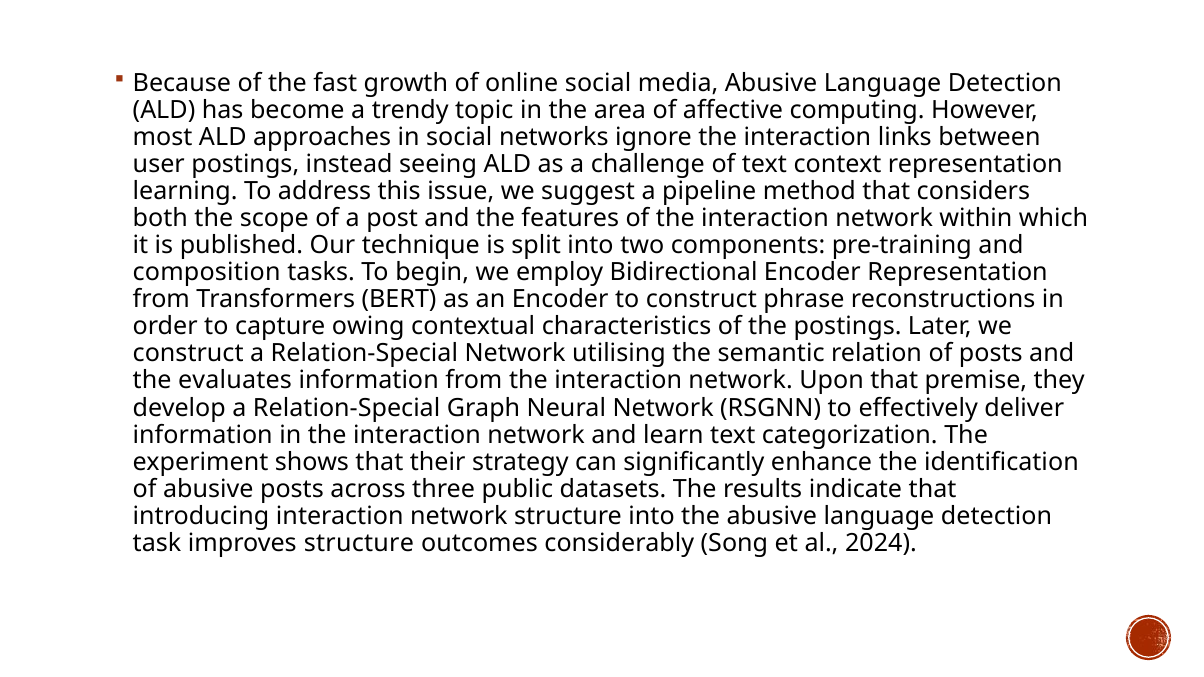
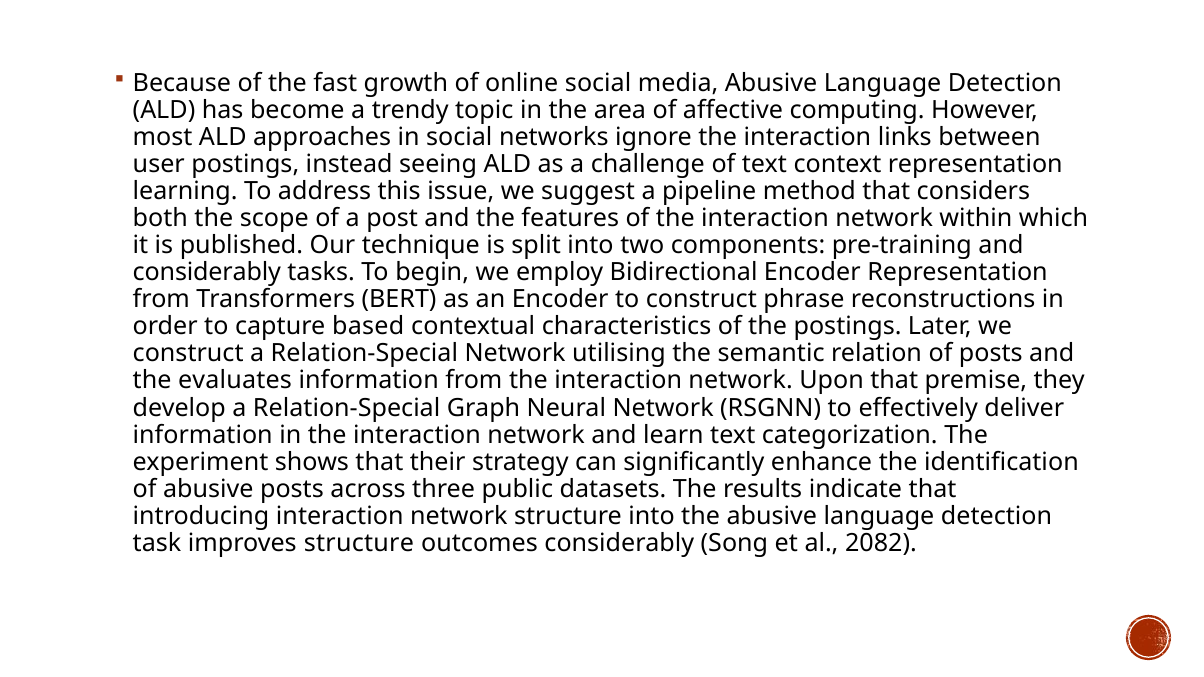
composition at (207, 272): composition -> considerably
owing: owing -> based
2024: 2024 -> 2082
